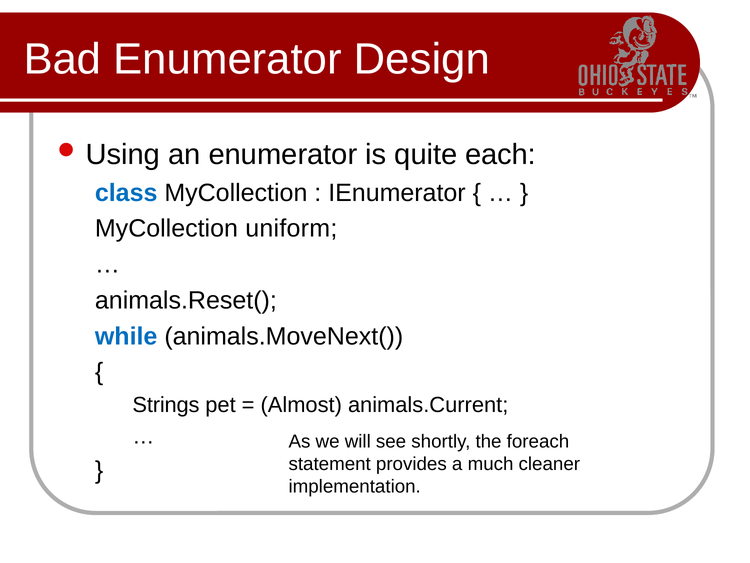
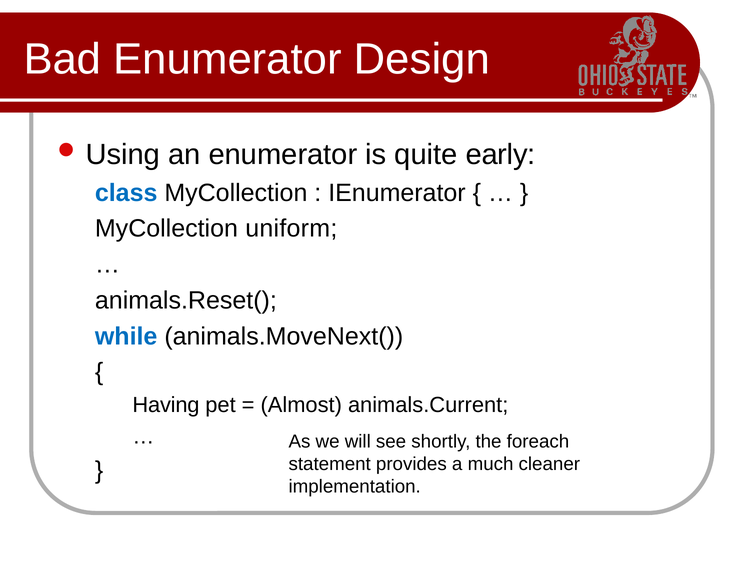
each: each -> early
Strings: Strings -> Having
